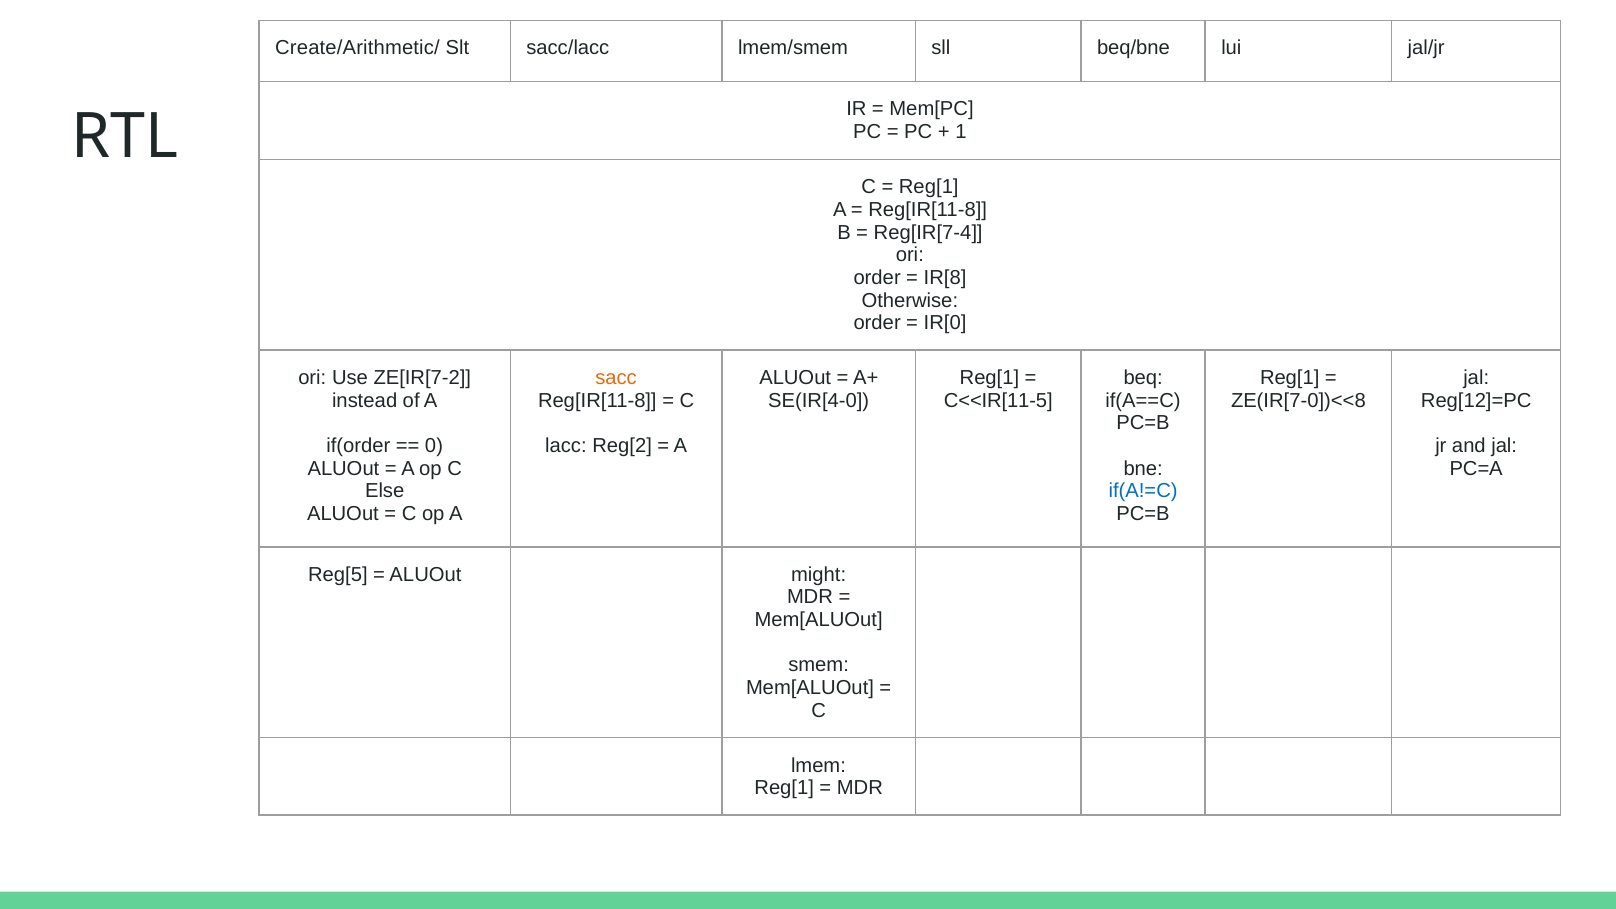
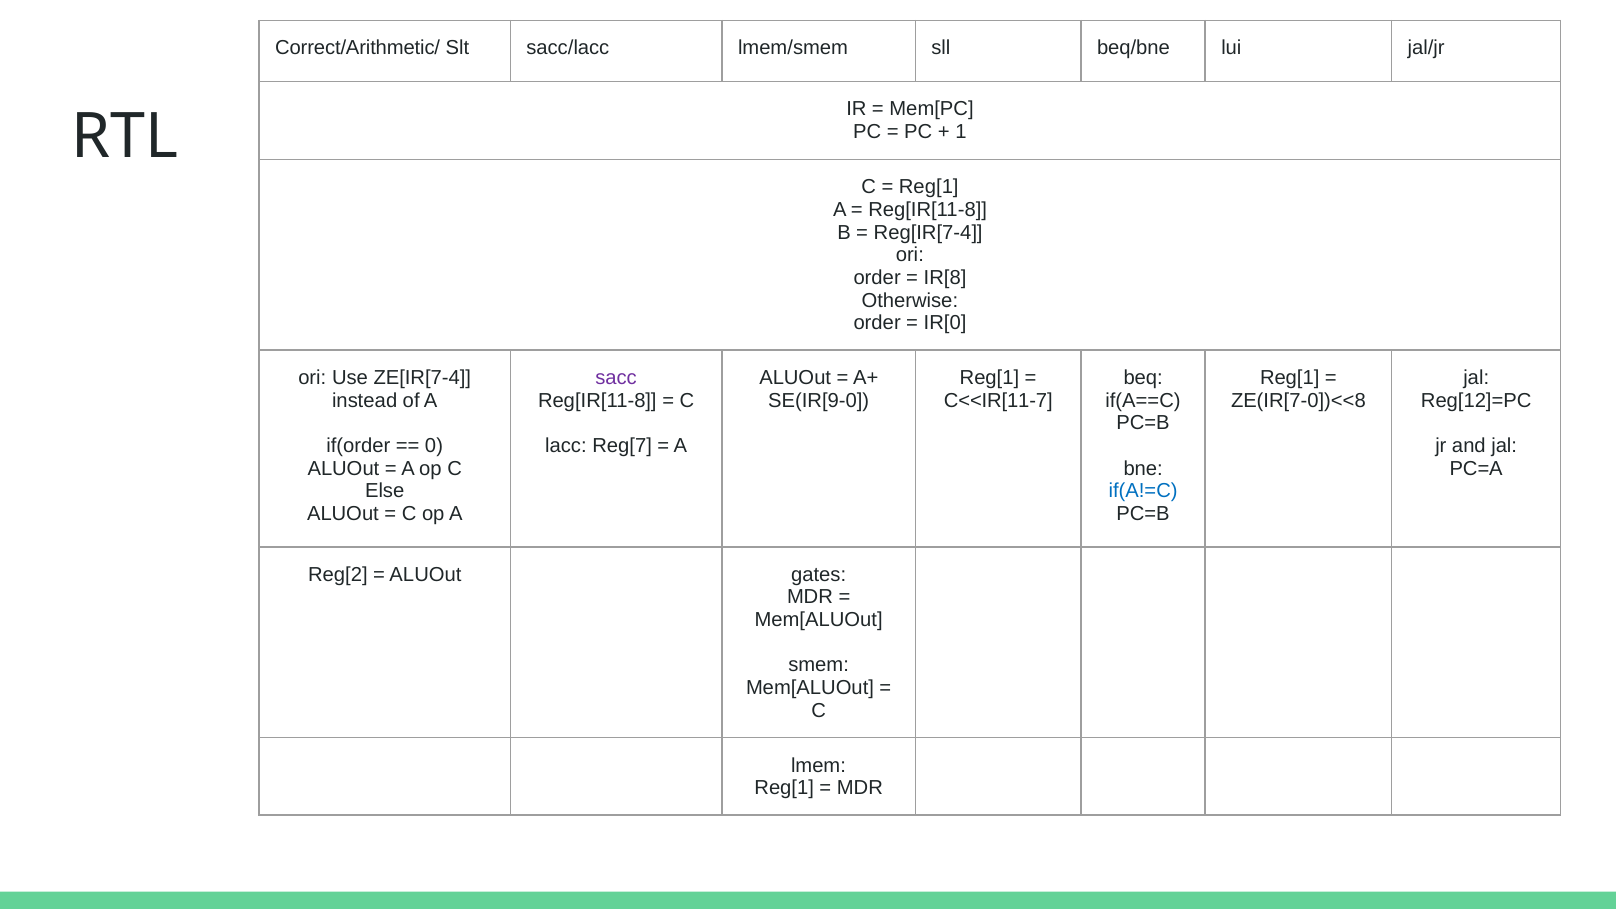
Create/Arithmetic/: Create/Arithmetic/ -> Correct/Arithmetic/
ZE[IR[7-2: ZE[IR[7-2 -> ZE[IR[7-4
sacc colour: orange -> purple
SE(IR[4-0: SE(IR[4-0 -> SE(IR[9-0
C<<IR[11-5: C<<IR[11-5 -> C<<IR[11-7
Reg[2: Reg[2 -> Reg[7
Reg[5: Reg[5 -> Reg[2
might: might -> gates
